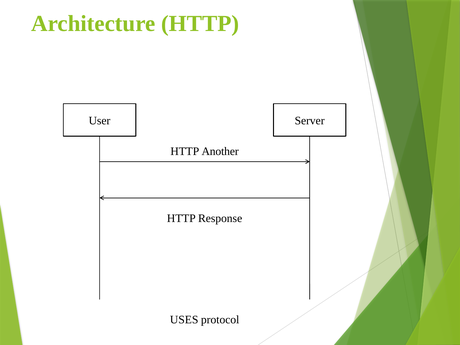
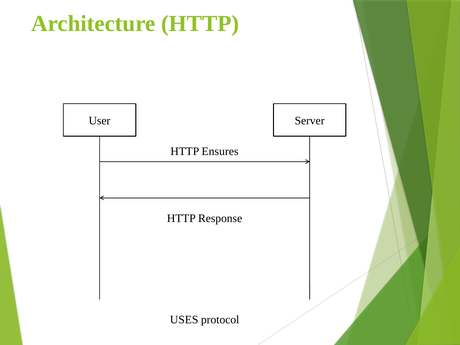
Another: Another -> Ensures
